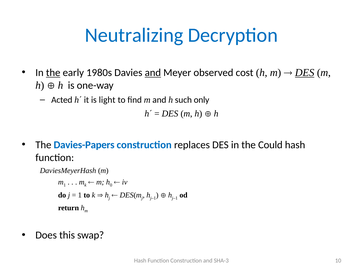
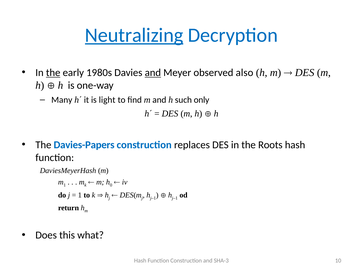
Neutralizing underline: none -> present
cost: cost -> also
DES at (305, 72) underline: present -> none
Acted: Acted -> Many
Could: Could -> Roots
swap: swap -> what
